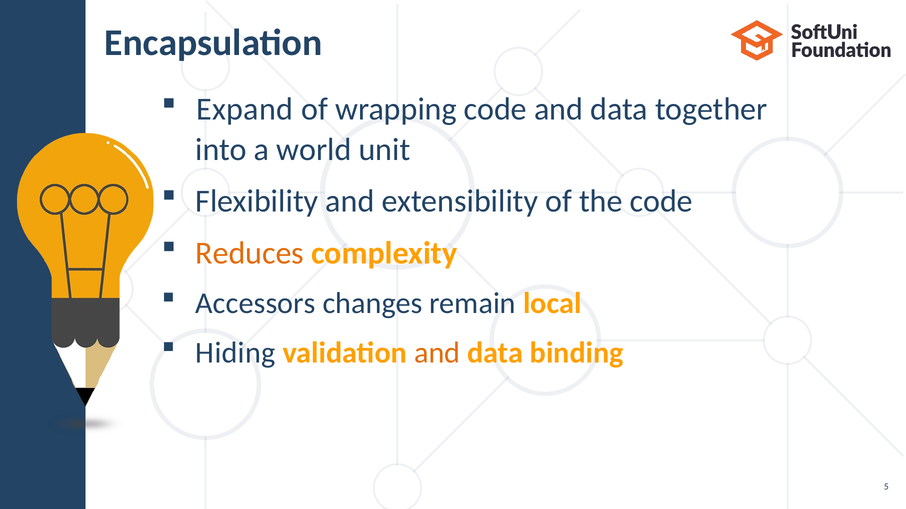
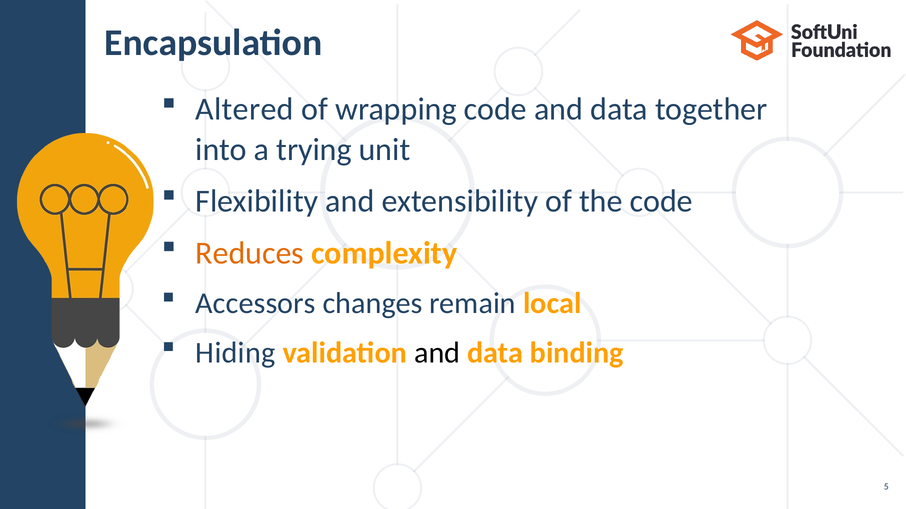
Expand: Expand -> Altered
world: world -> trying
and at (437, 353) colour: orange -> black
